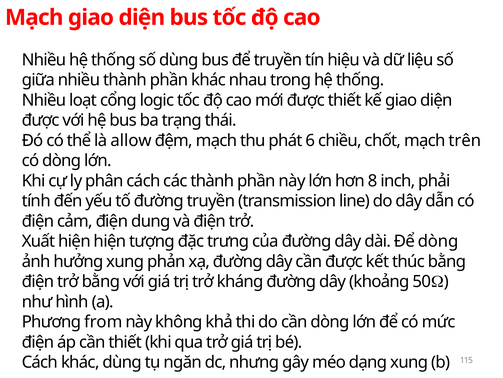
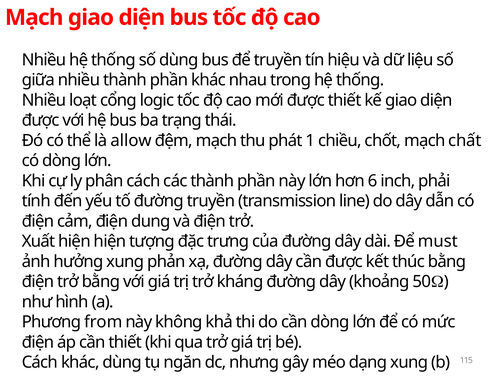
6: 6 -> 1
trên: trên -> chất
8: 8 -> 6
Để dòng: dòng -> must
